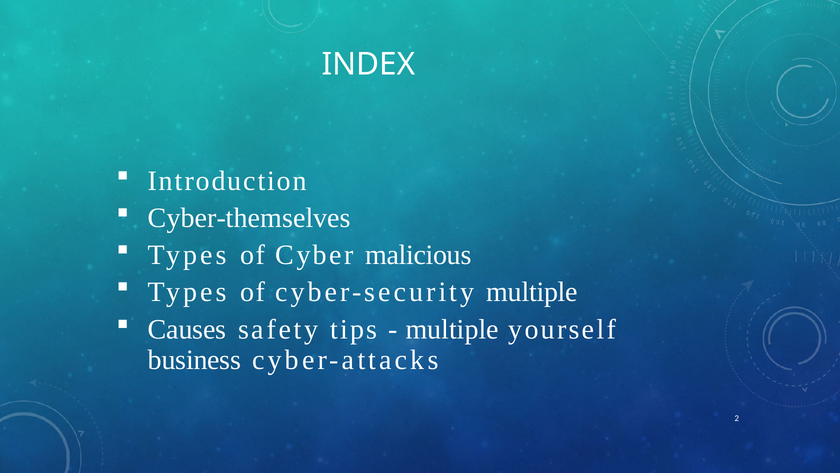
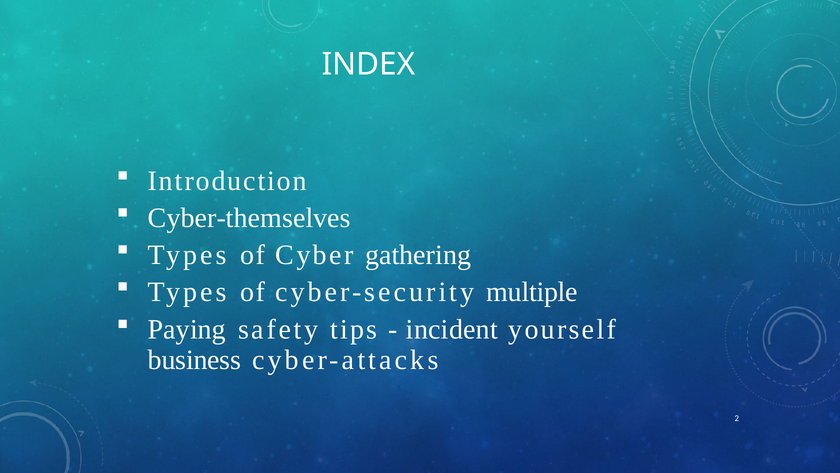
malicious: malicious -> gathering
Causes: Causes -> Paying
multiple at (452, 329): multiple -> incident
